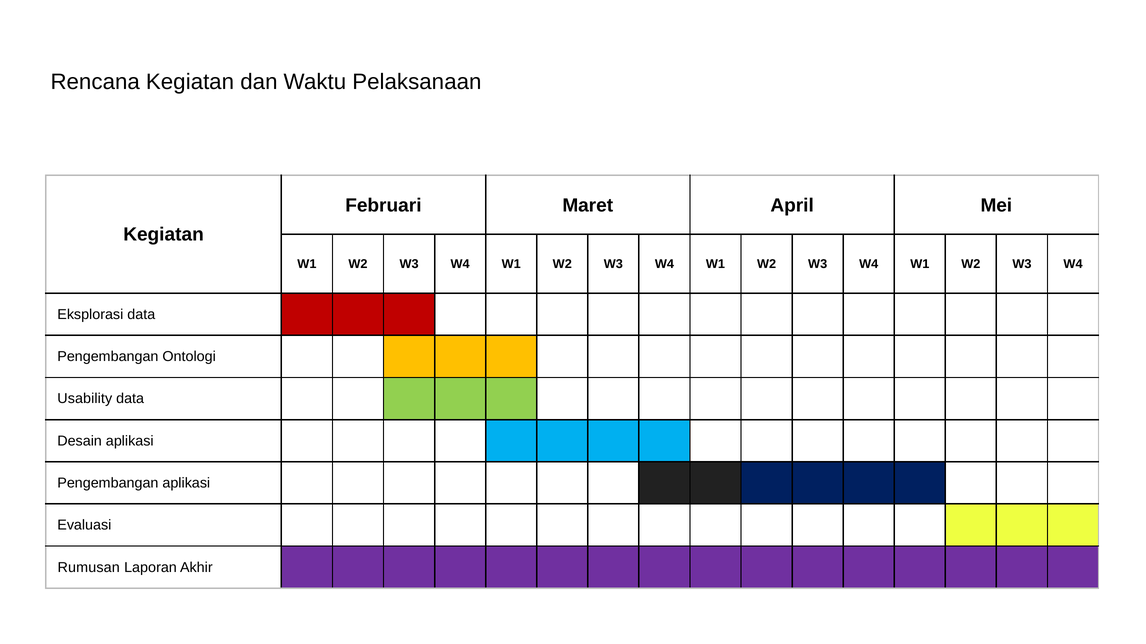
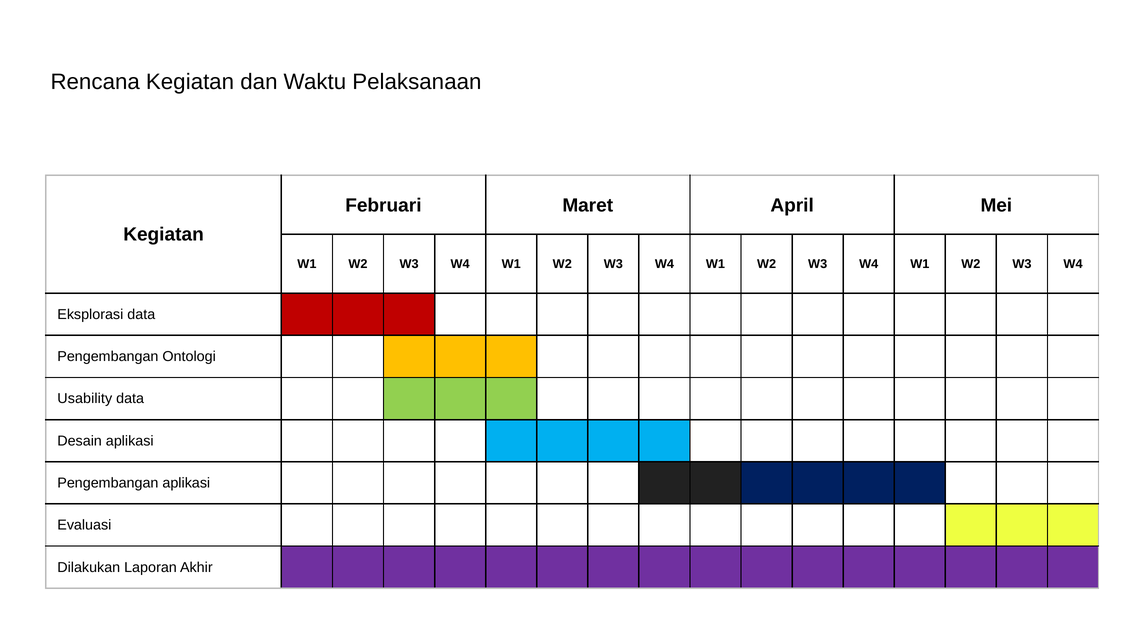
Rumusan: Rumusan -> Dilakukan
